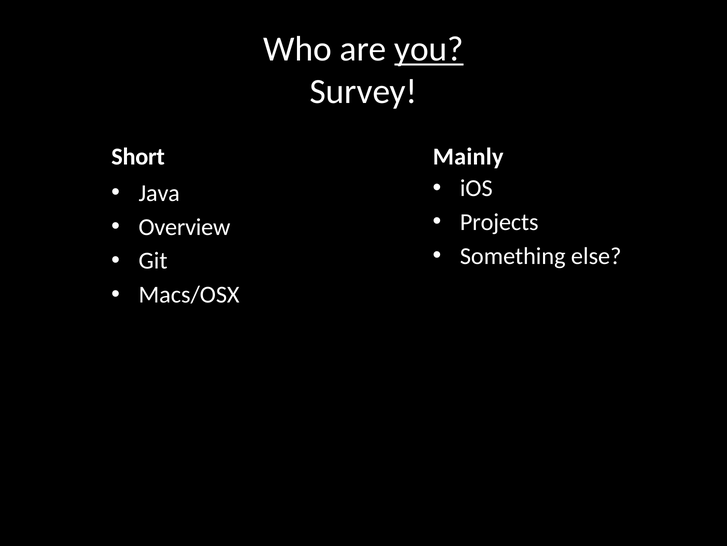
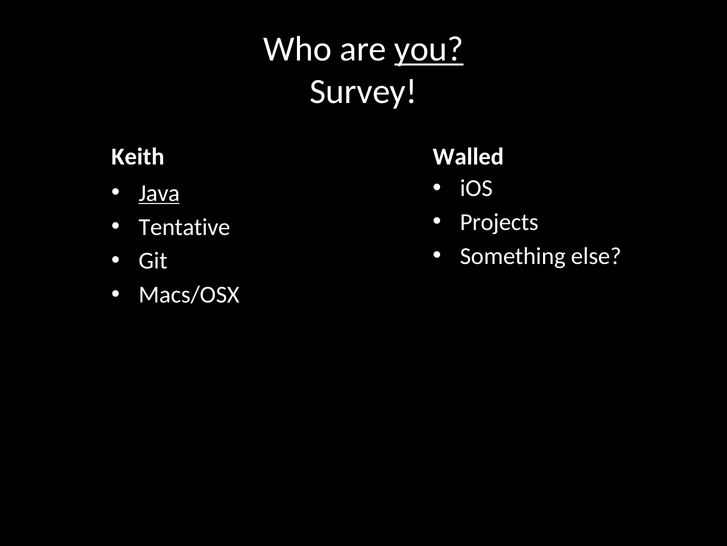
Short: Short -> Keith
Mainly: Mainly -> Walled
Java underline: none -> present
Overview: Overview -> Tentative
